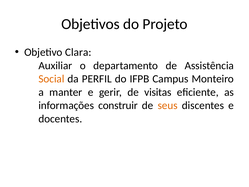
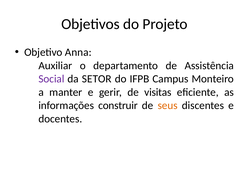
Clara: Clara -> Anna
Social colour: orange -> purple
PERFIL: PERFIL -> SETOR
